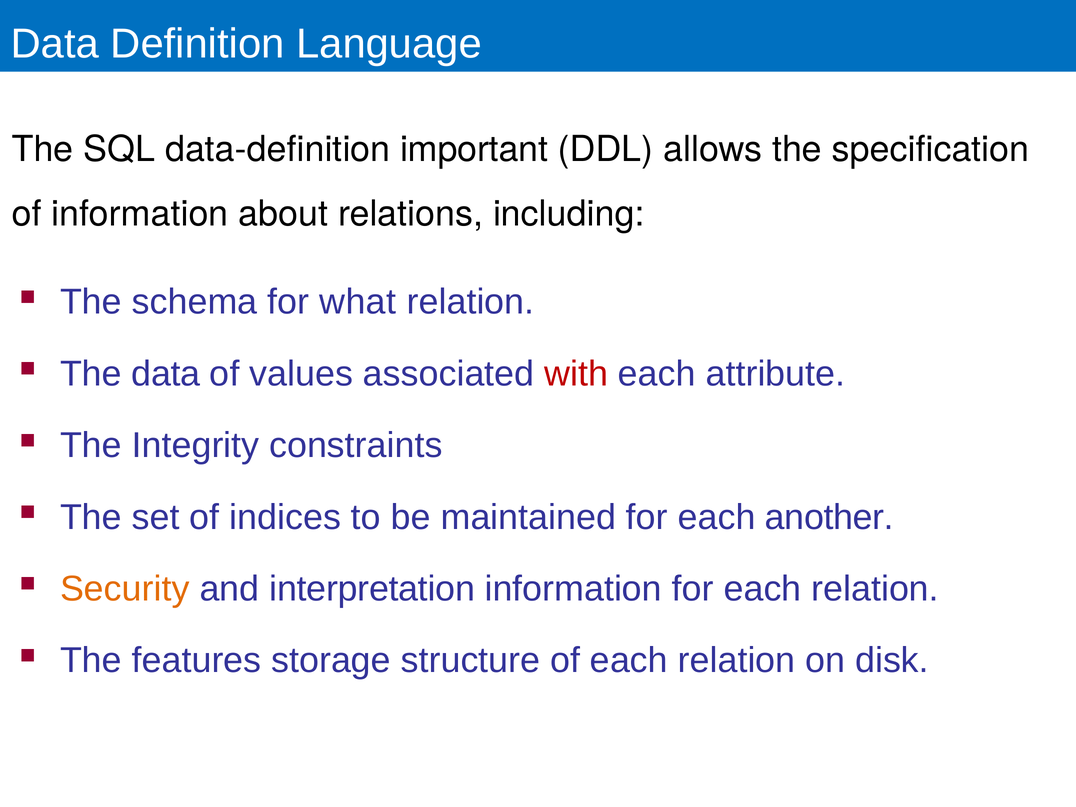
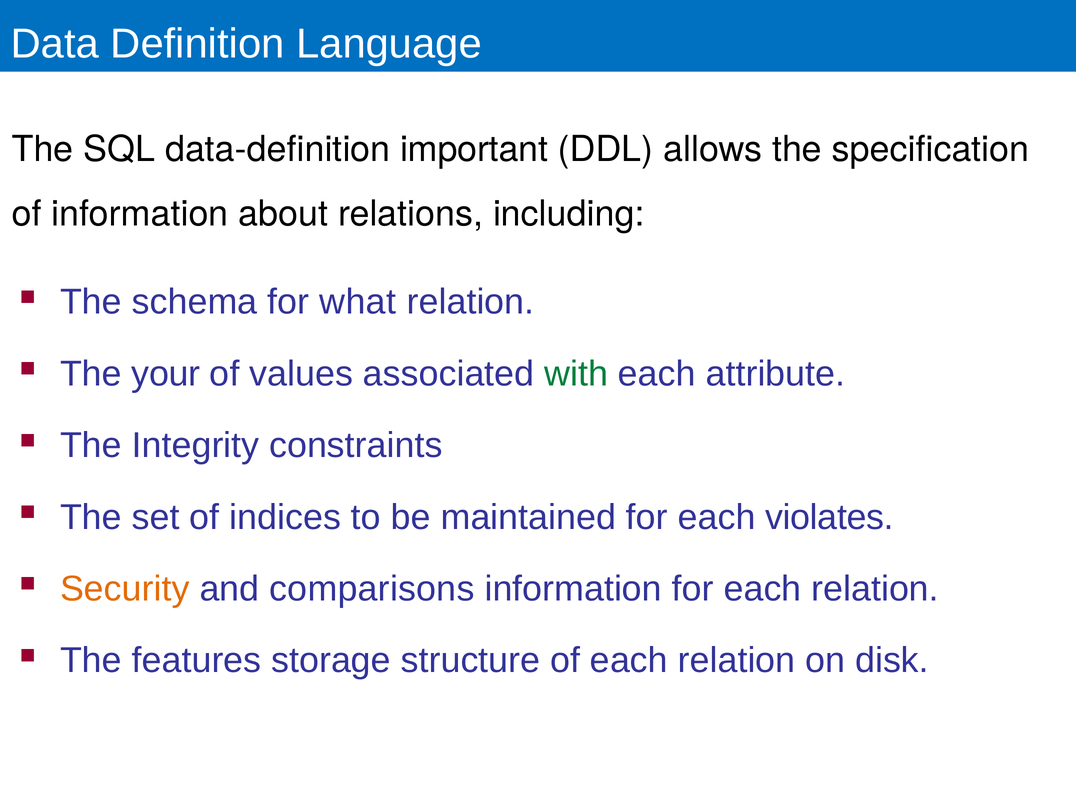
The data: data -> your
with colour: red -> green
another: another -> violates
interpretation: interpretation -> comparisons
